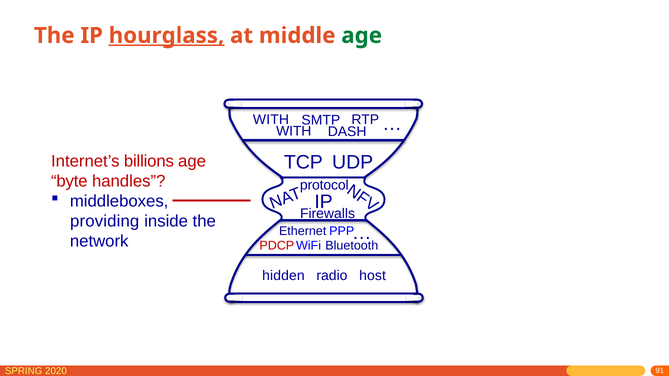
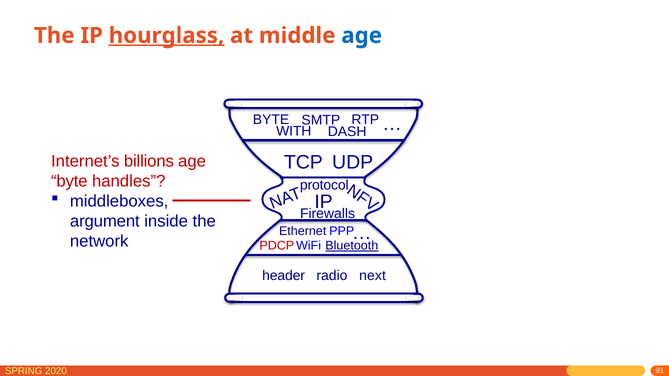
age at (362, 36) colour: green -> blue
WITH at (271, 120): WITH -> BYTE
providing: providing -> argument
Bluetooth underline: none -> present
hidden: hidden -> header
host: host -> next
